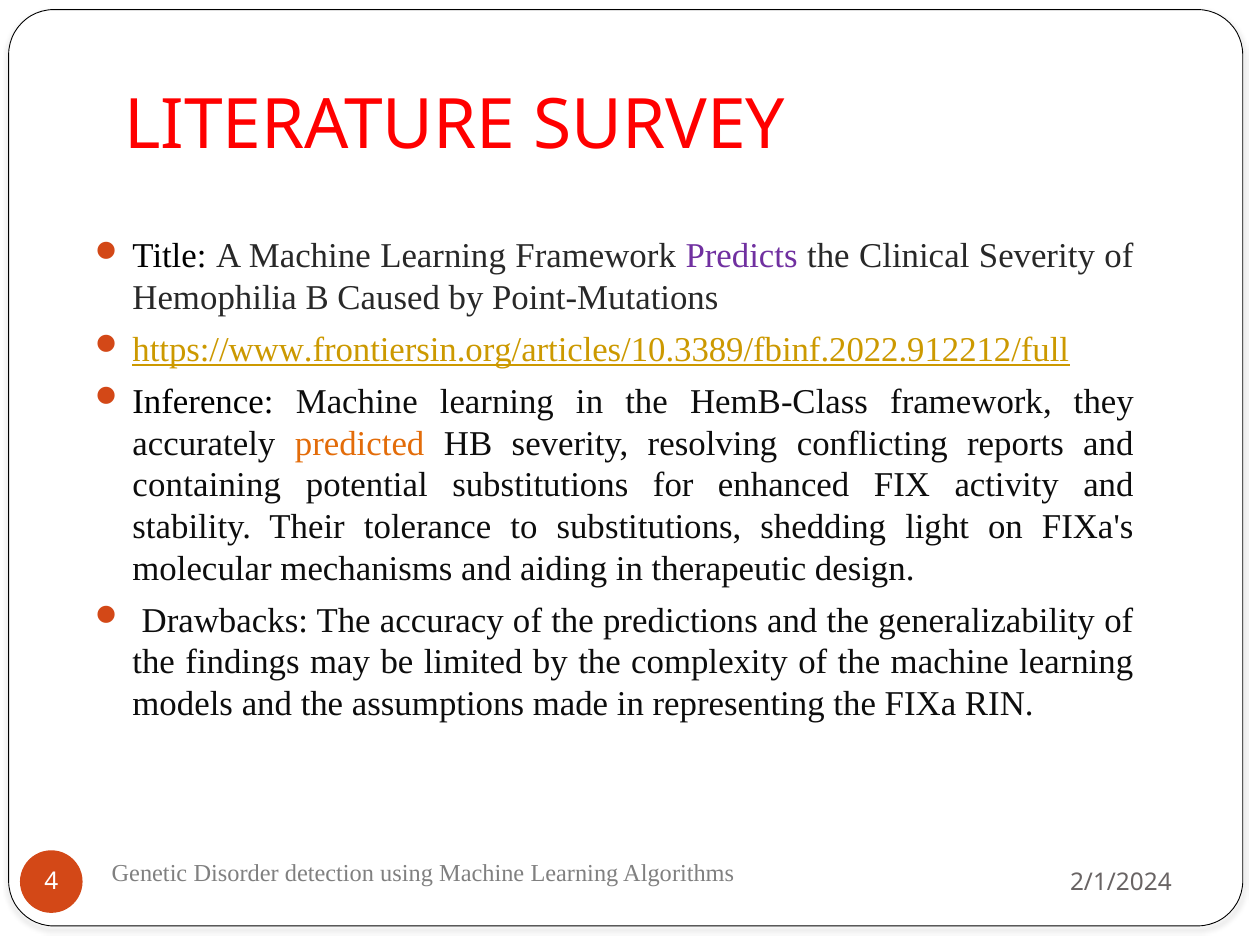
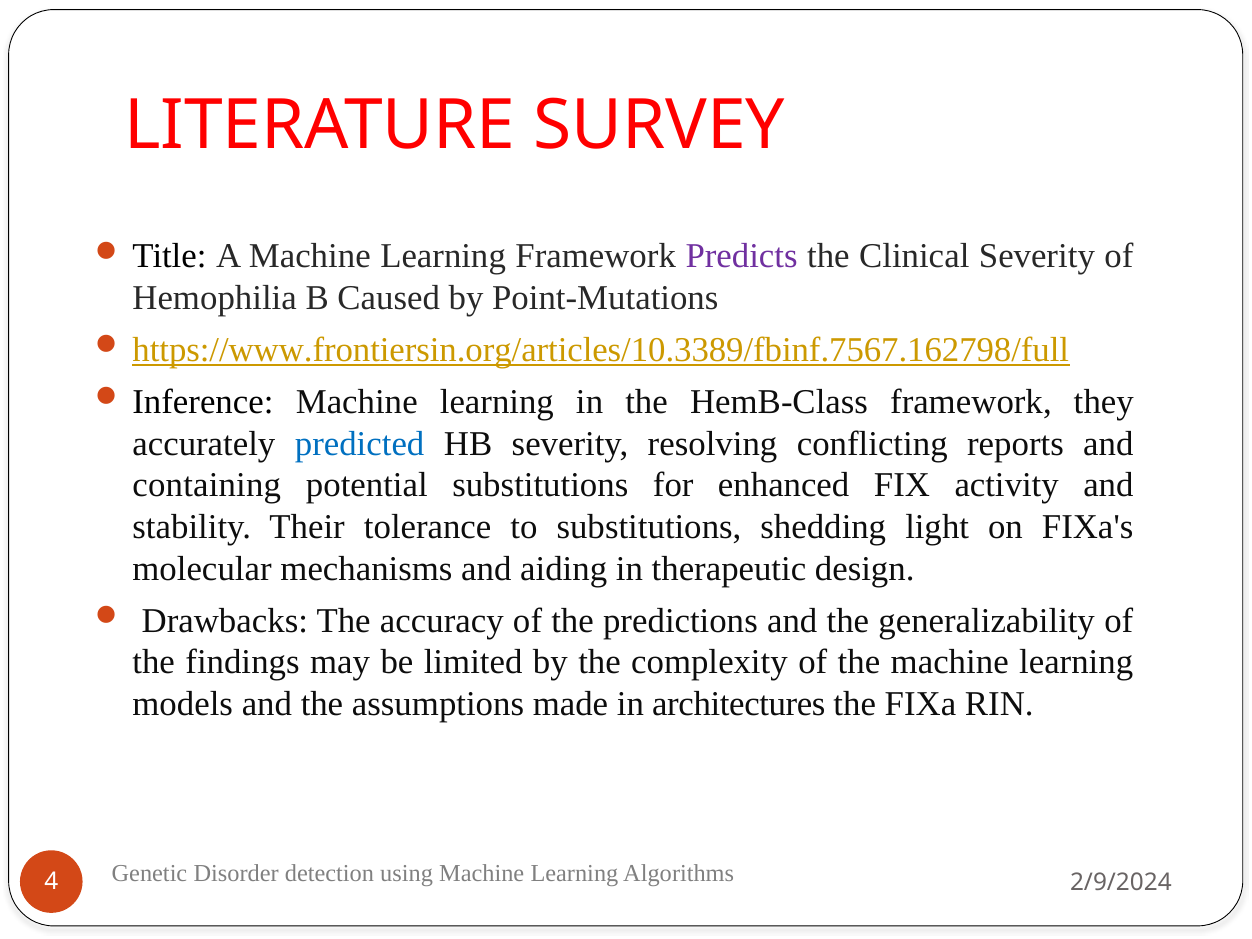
https://www.frontiersin.org/articles/10.3389/fbinf.2022.912212/full: https://www.frontiersin.org/articles/10.3389/fbinf.2022.912212/full -> https://www.frontiersin.org/articles/10.3389/fbinf.7567.162798/full
predicted colour: orange -> blue
representing: representing -> architectures
2/1/2024: 2/1/2024 -> 2/9/2024
